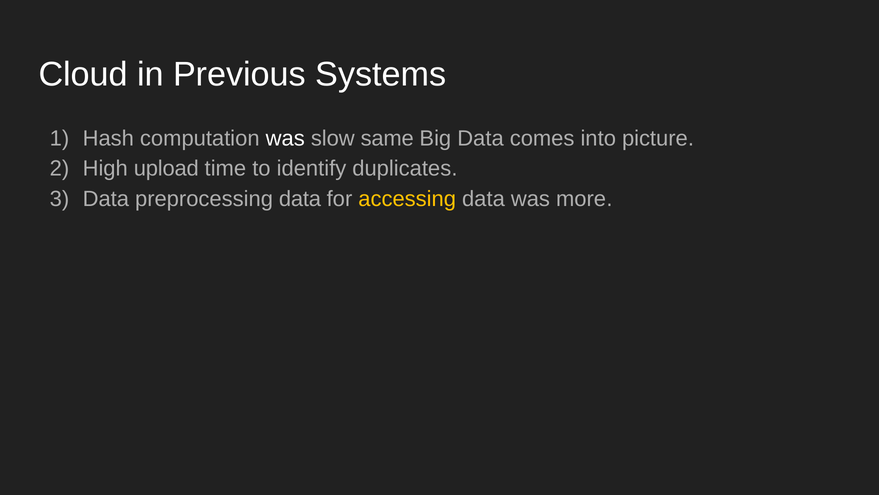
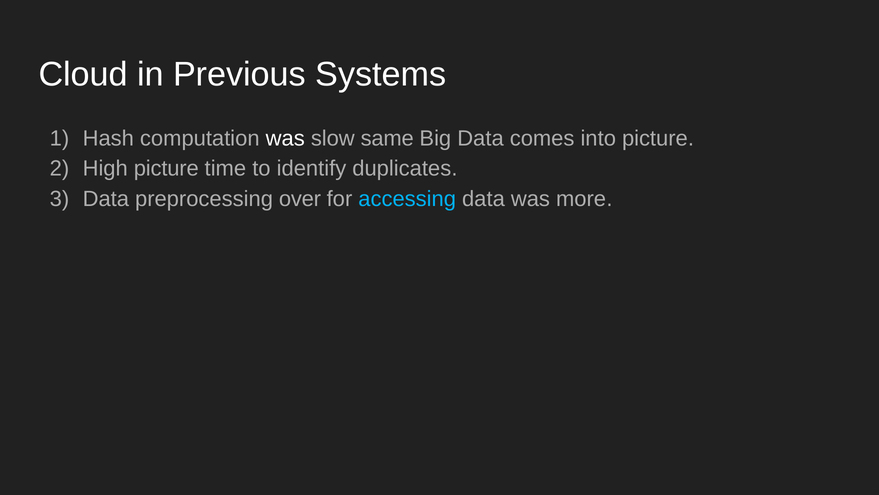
High upload: upload -> picture
preprocessing data: data -> over
accessing colour: yellow -> light blue
